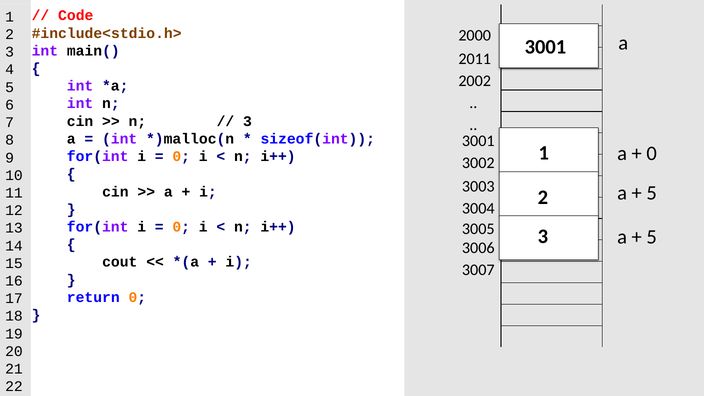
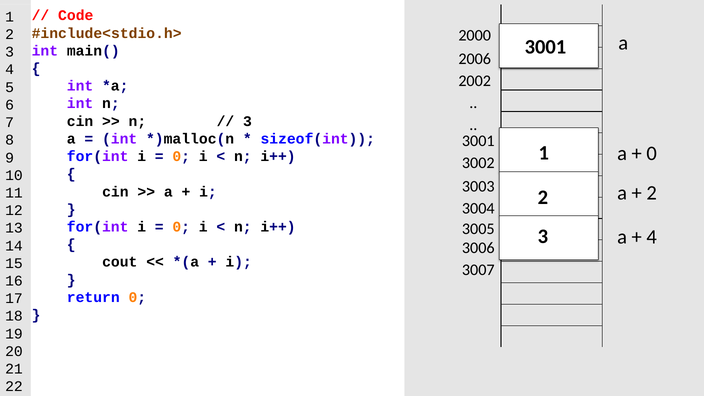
2011: 2011 -> 2006
5 at (652, 193): 5 -> 2
5 at (652, 237): 5 -> 4
